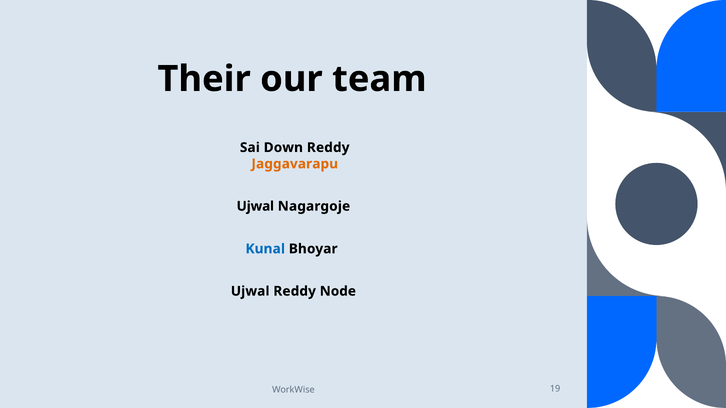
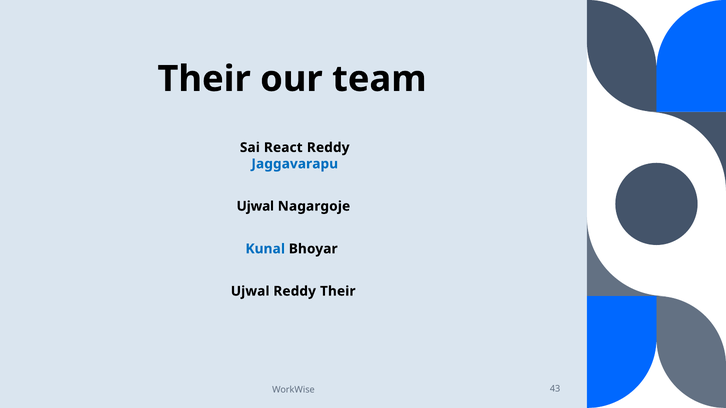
Down: Down -> React
Jaggavarapu colour: orange -> blue
Reddy Node: Node -> Their
19: 19 -> 43
